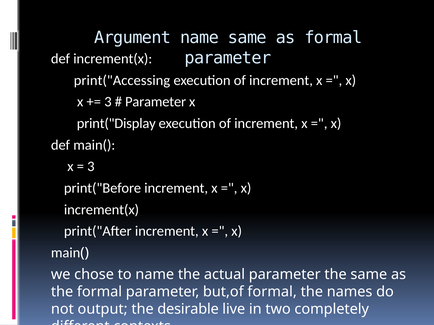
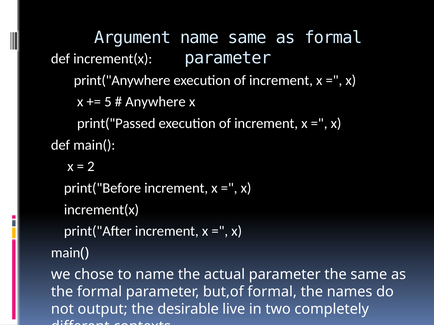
print("Accessing: print("Accessing -> print("Anywhere
3 at (108, 102): 3 -> 5
Parameter at (156, 102): Parameter -> Anywhere
print("Display: print("Display -> print("Passed
3 at (91, 167): 3 -> 2
